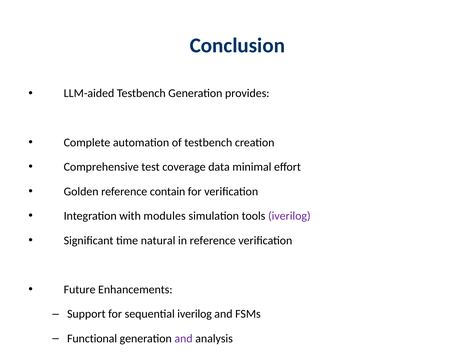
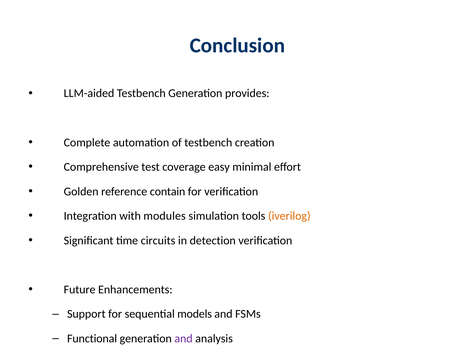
data: data -> easy
iverilog at (289, 216) colour: purple -> orange
natural: natural -> circuits
in reference: reference -> detection
sequential iverilog: iverilog -> models
